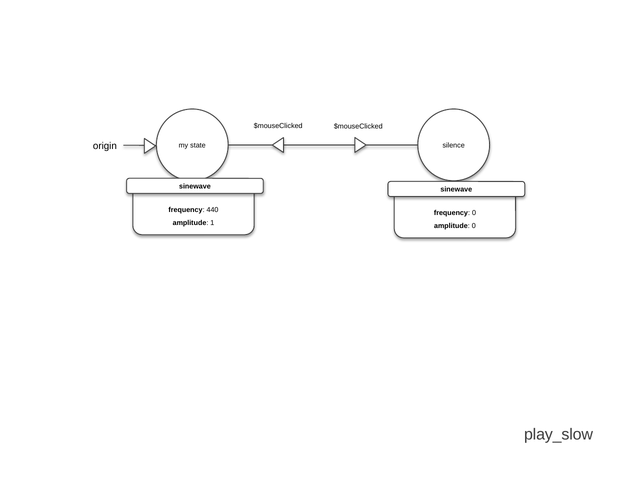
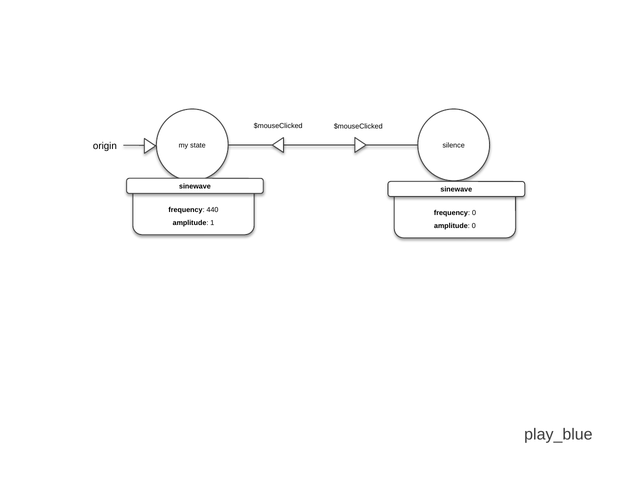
play_slow: play_slow -> play_blue
